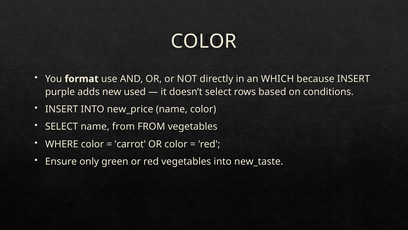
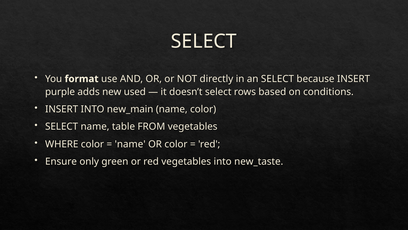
COLOR at (204, 41): COLOR -> SELECT
an WHICH: WHICH -> SELECT
new_price: new_price -> new_main
name from: from -> table
carrot at (130, 144): carrot -> name
